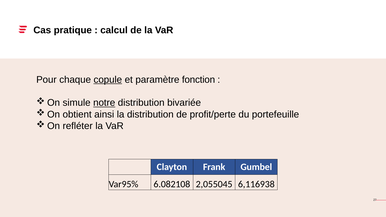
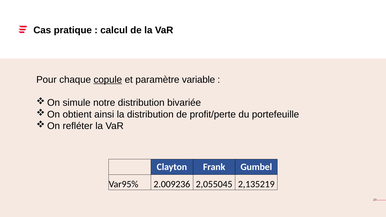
fonction: fonction -> variable
notre underline: present -> none
6.082108: 6.082108 -> 2.009236
6,116938: 6,116938 -> 2,135219
